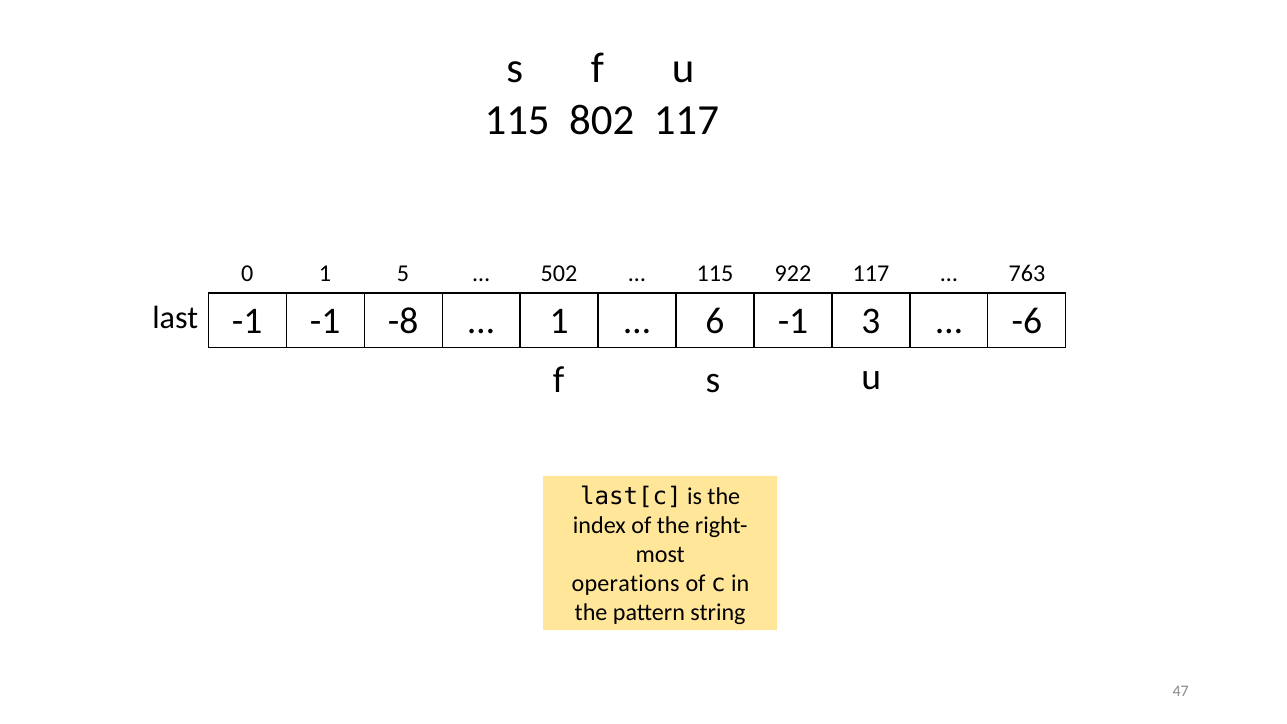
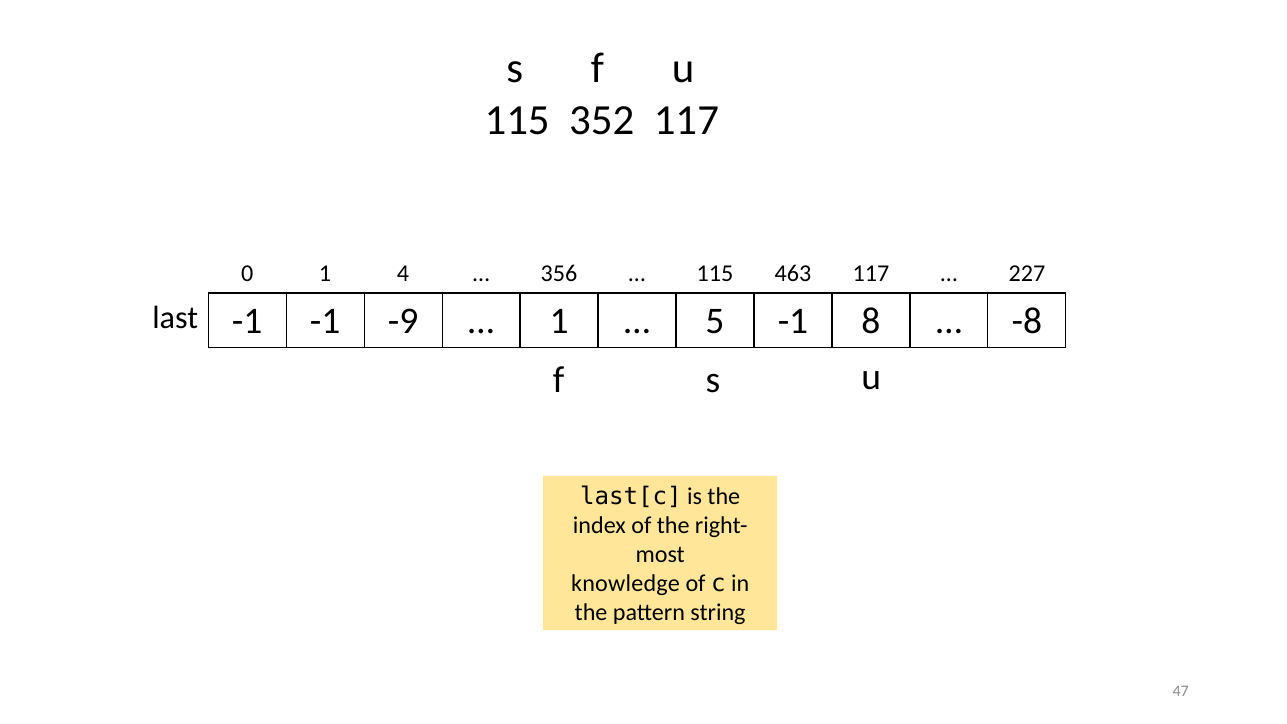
802: 802 -> 352
5: 5 -> 4
502: 502 -> 356
922: 922 -> 463
763: 763 -> 227
-8: -8 -> -9
6: 6 -> 5
3: 3 -> 8
-6: -6 -> -8
operations: operations -> knowledge
